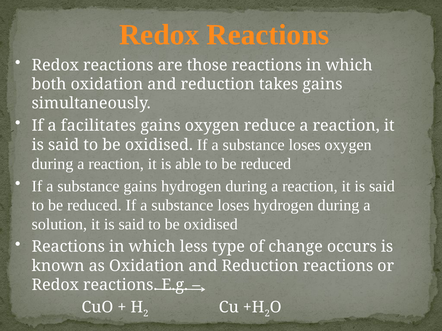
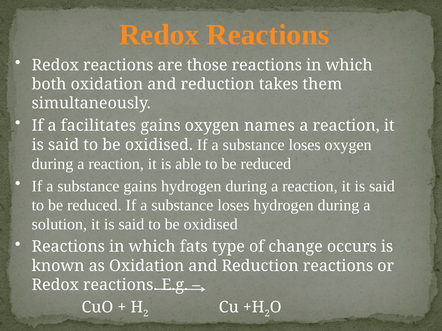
takes gains: gains -> them
reduce: reduce -> names
less: less -> fats
